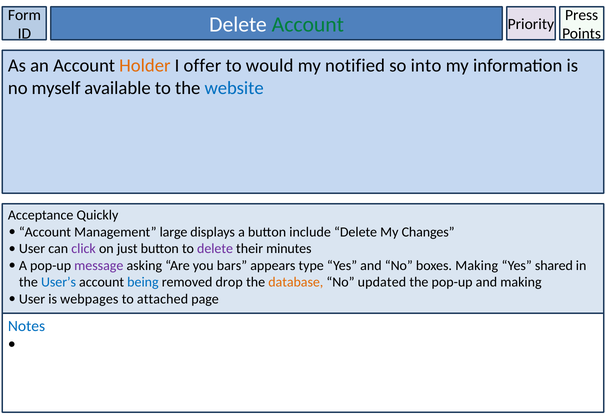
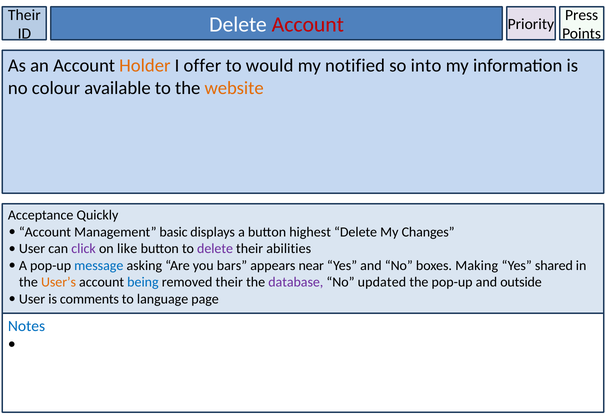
Form at (24, 15): Form -> Their
Account at (308, 25) colour: green -> red
myself: myself -> colour
website colour: blue -> orange
large: large -> basic
include: include -> highest
just: just -> like
minutes: minutes -> abilities
message colour: purple -> blue
type: type -> near
User’s colour: blue -> orange
removed drop: drop -> their
database colour: orange -> purple
and making: making -> outside
webpages: webpages -> comments
attached: attached -> language
